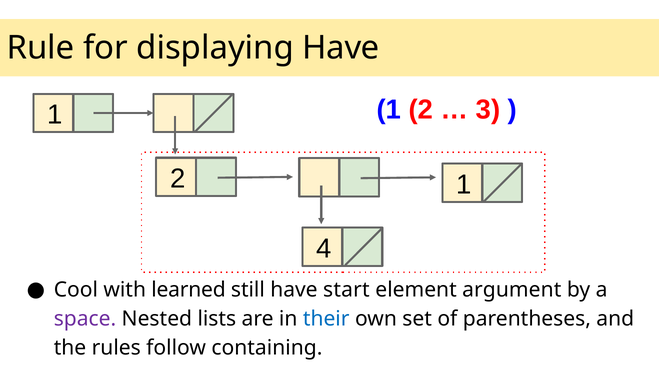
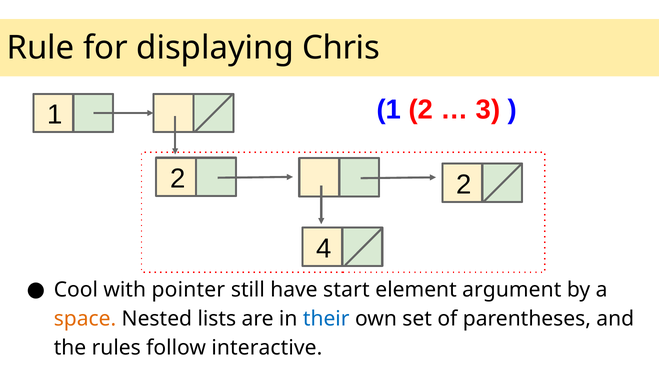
displaying Have: Have -> Chris
2 1: 1 -> 2
learned: learned -> pointer
space colour: purple -> orange
containing: containing -> interactive
